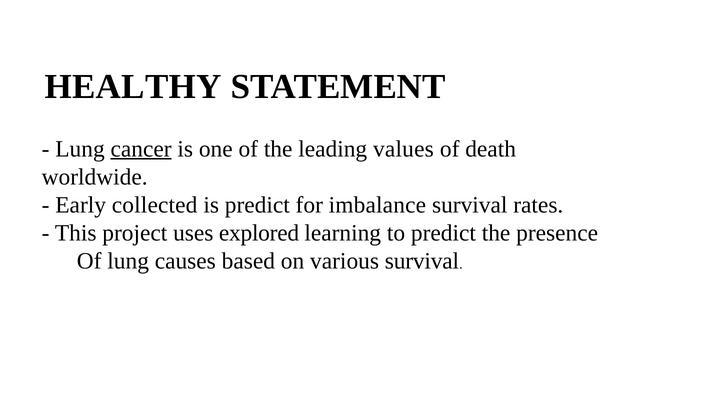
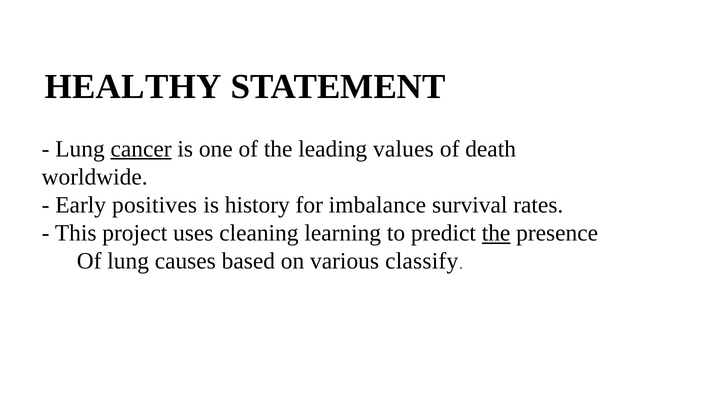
collected: collected -> positives
is predict: predict -> history
explored: explored -> cleaning
the at (496, 233) underline: none -> present
various survival: survival -> classify
